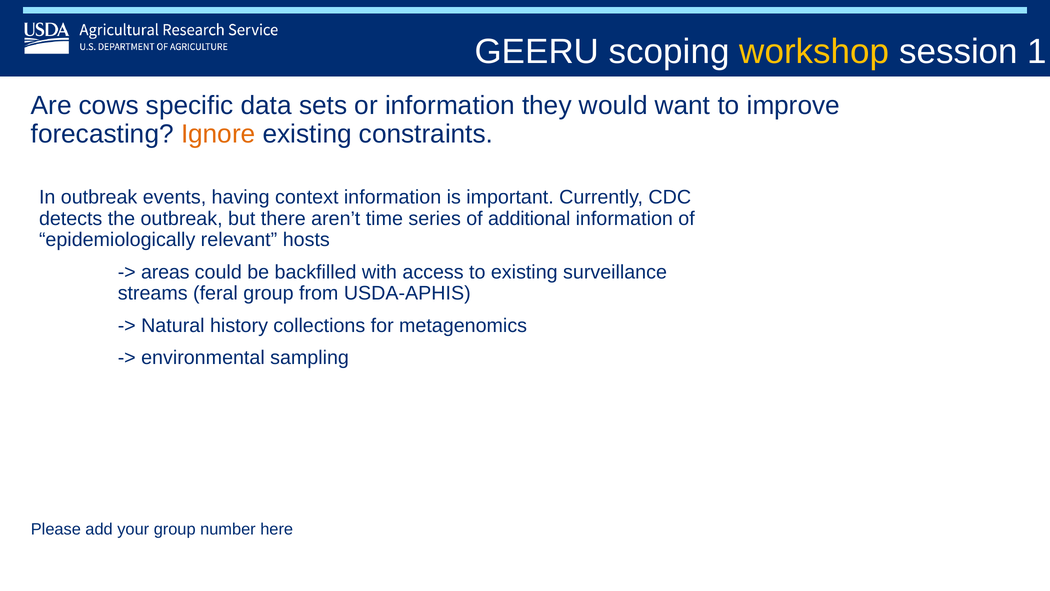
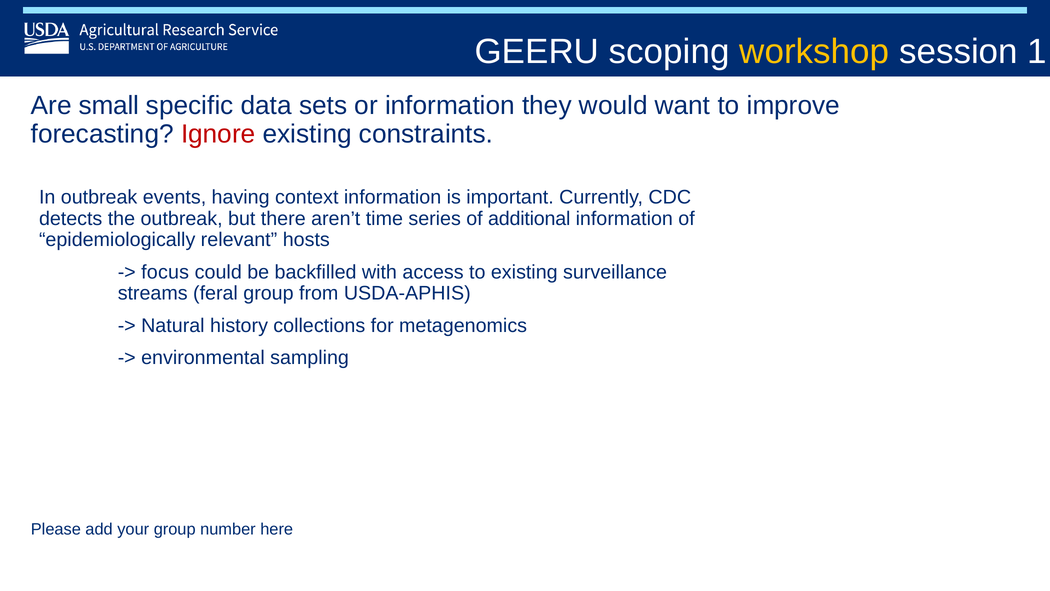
cows: cows -> small
Ignore colour: orange -> red
areas: areas -> focus
